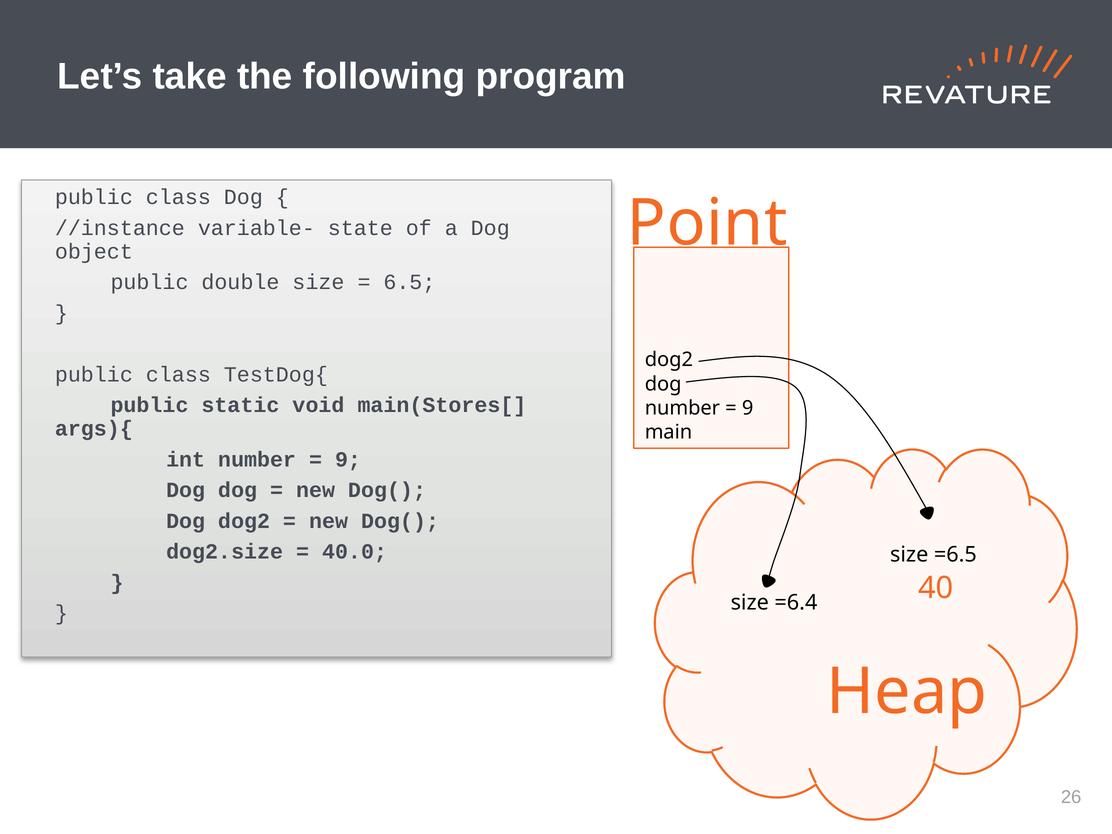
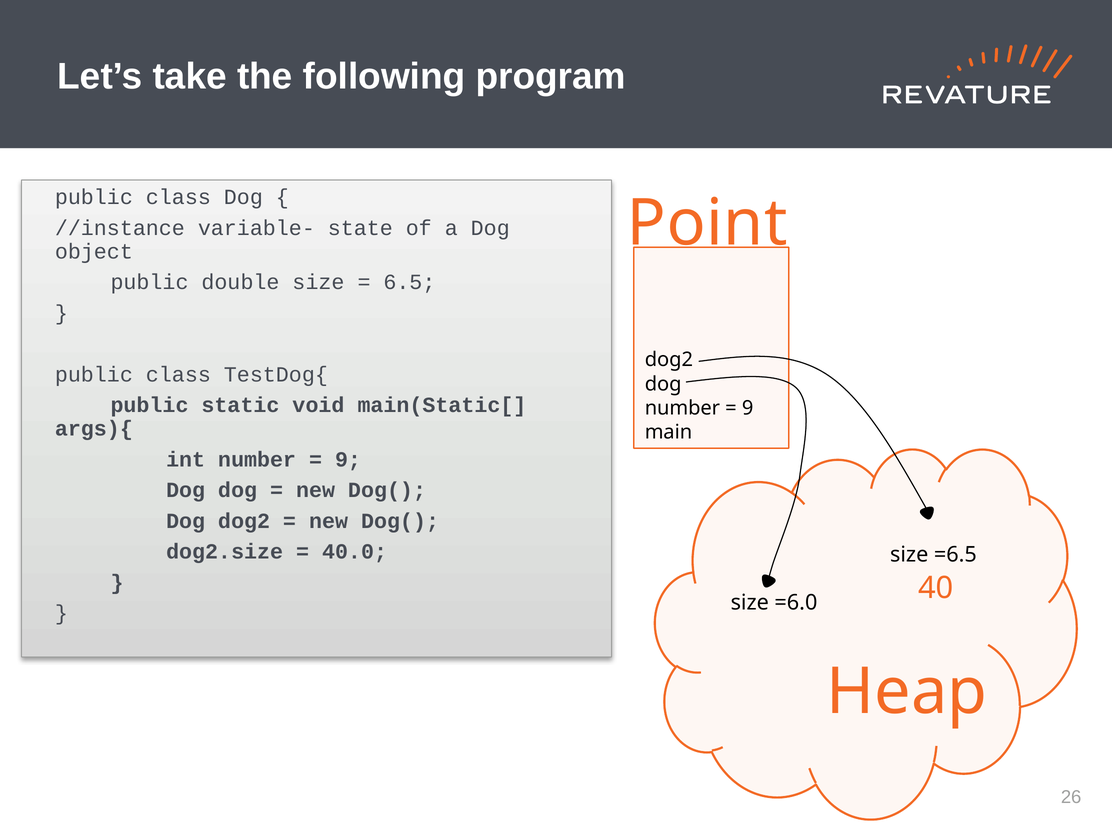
main(Stores[: main(Stores[ -> main(Static[
=6.4: =6.4 -> =6.0
